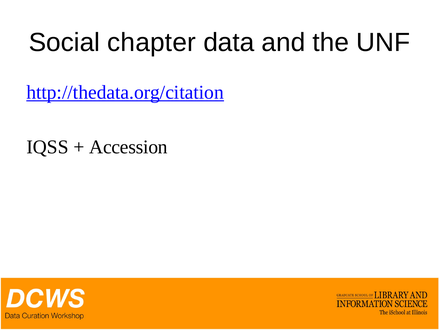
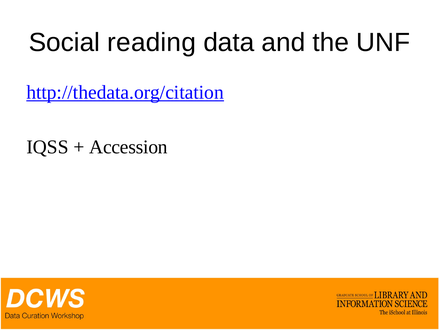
chapter: chapter -> reading
